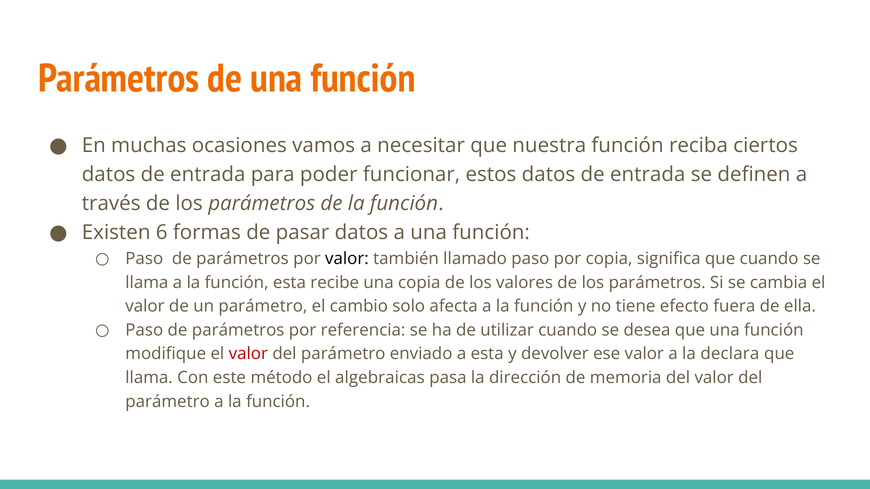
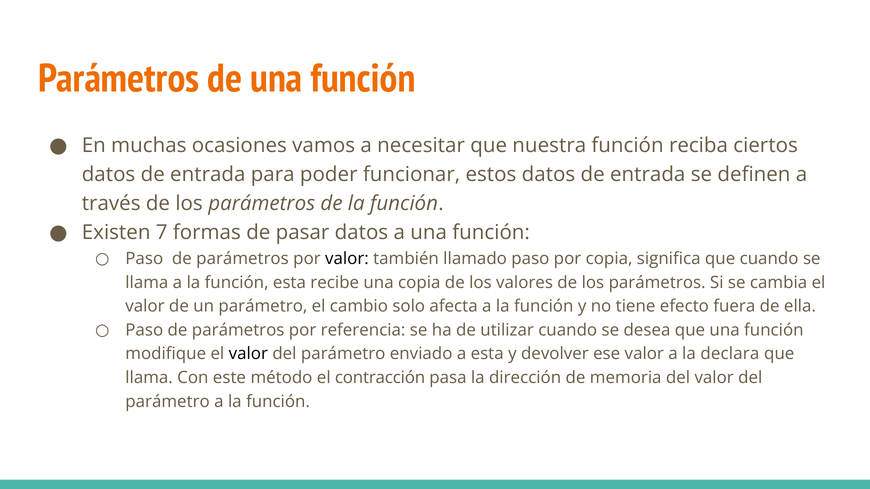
6: 6 -> 7
valor at (248, 354) colour: red -> black
algebraicas: algebraicas -> contracción
